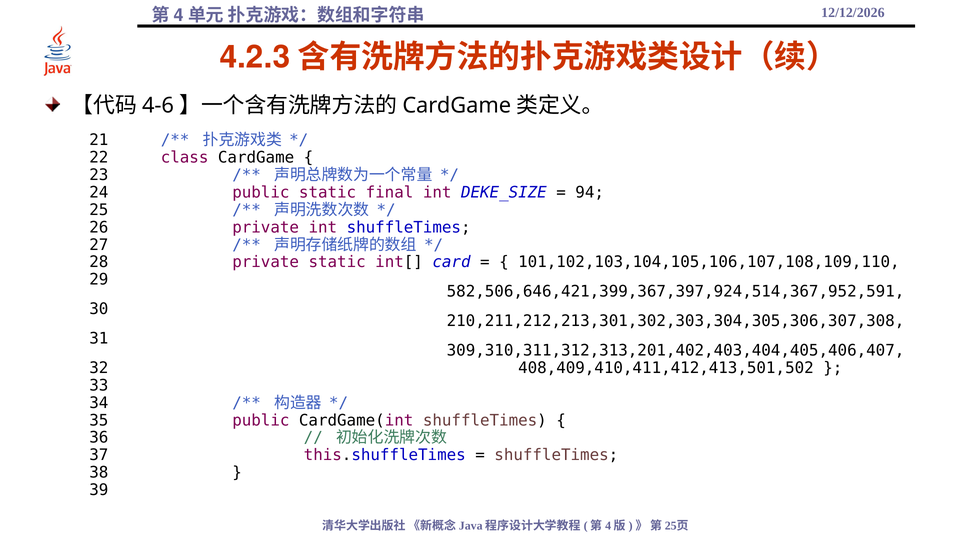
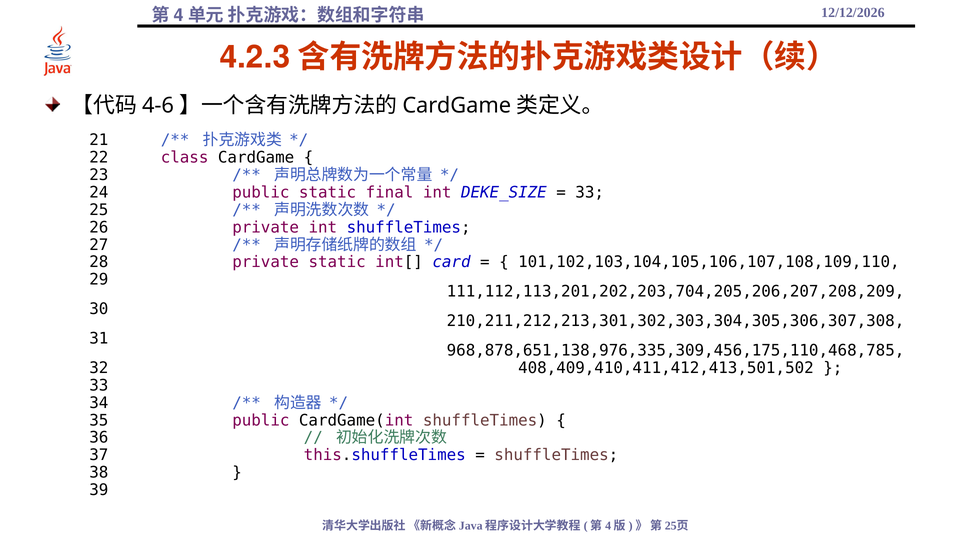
94 at (590, 192): 94 -> 33
582,506,646,421,399,367,397,924,514,367,952,591: 582,506,646,421,399,367,397,924,514,367,952,591 -> 111,112,113,201,202,203,704,205,206,207,208,209
309,310,311,312,313,201,402,403,404,405,406,407: 309,310,311,312,313,201,402,403,404,405,406,407 -> 968,878,651,138,976,335,309,456,175,110,468,785
